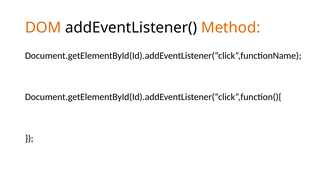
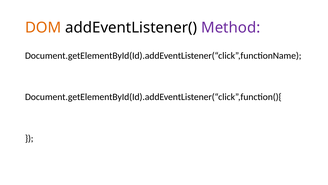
Method colour: orange -> purple
